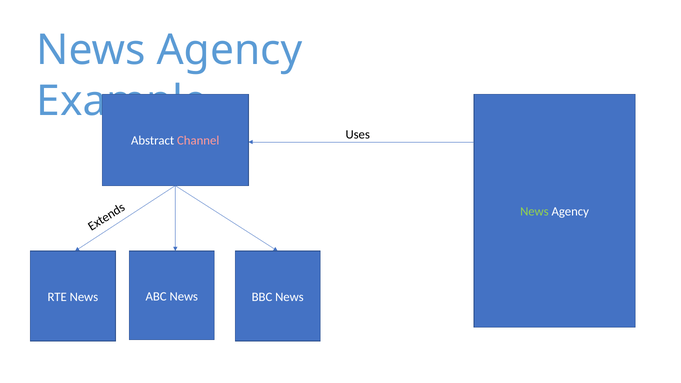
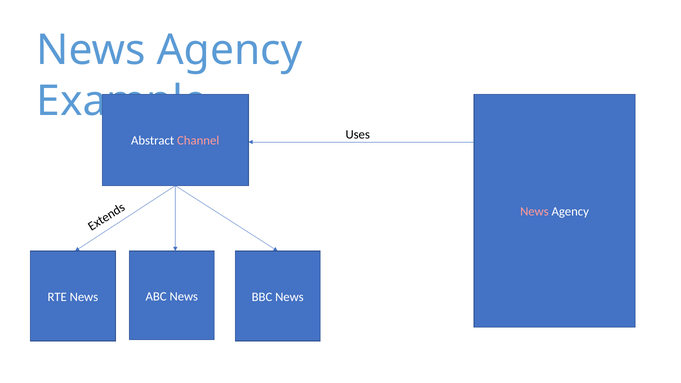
News at (534, 212) colour: light green -> pink
